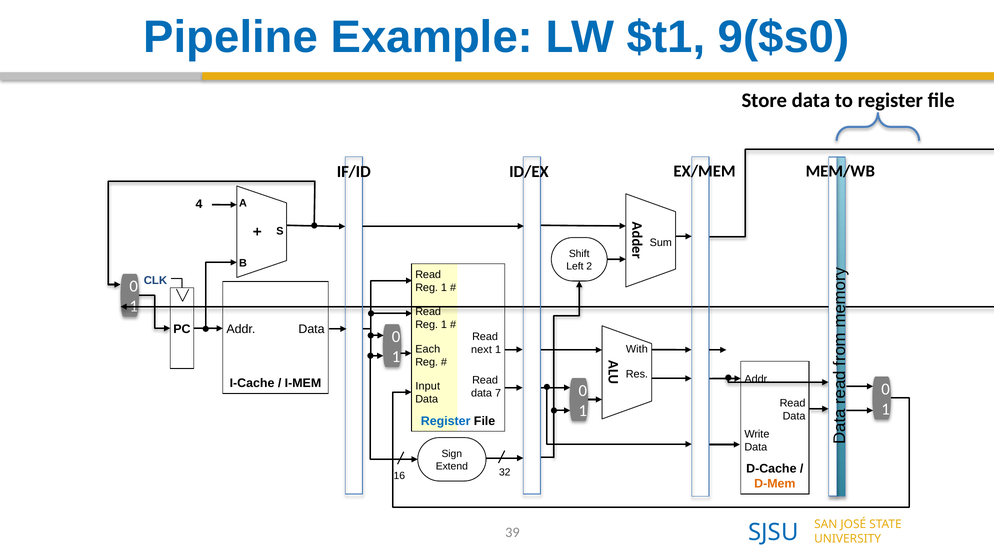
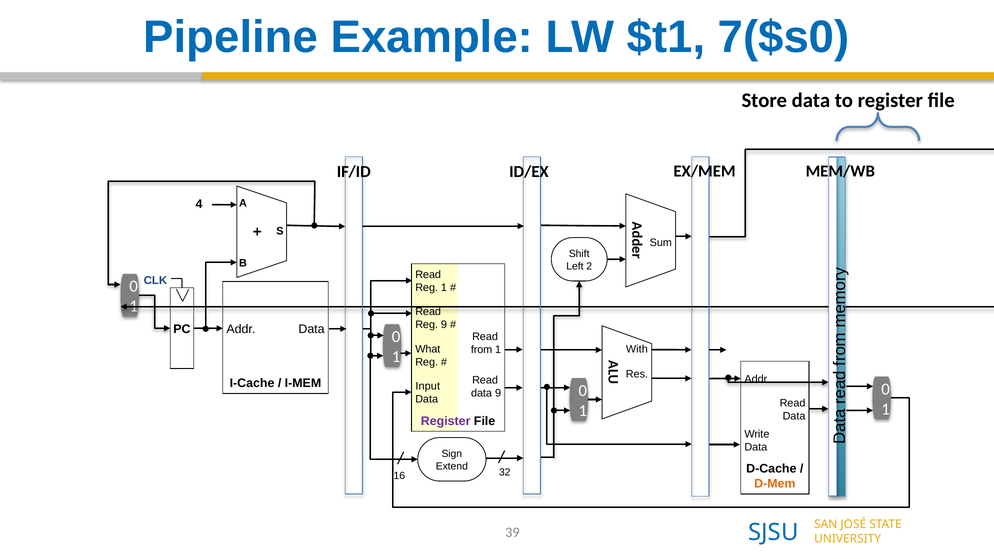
9($s0: 9($s0 -> 7($s0
1 at (444, 325): 1 -> 9
Each: Each -> What
next: next -> from
data 7: 7 -> 9
Register at (446, 421) colour: blue -> purple
